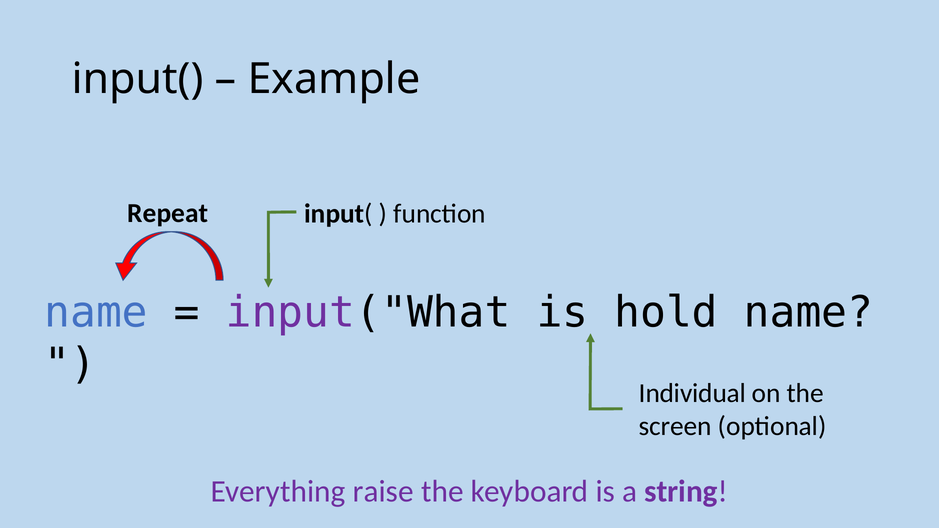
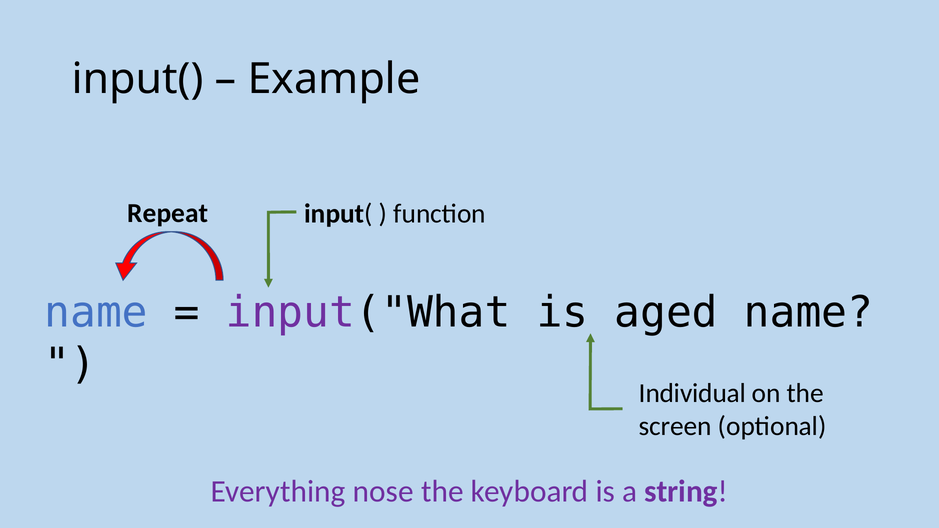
hold: hold -> aged
raise: raise -> nose
